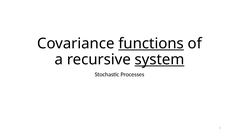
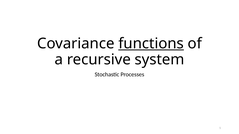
system underline: present -> none
